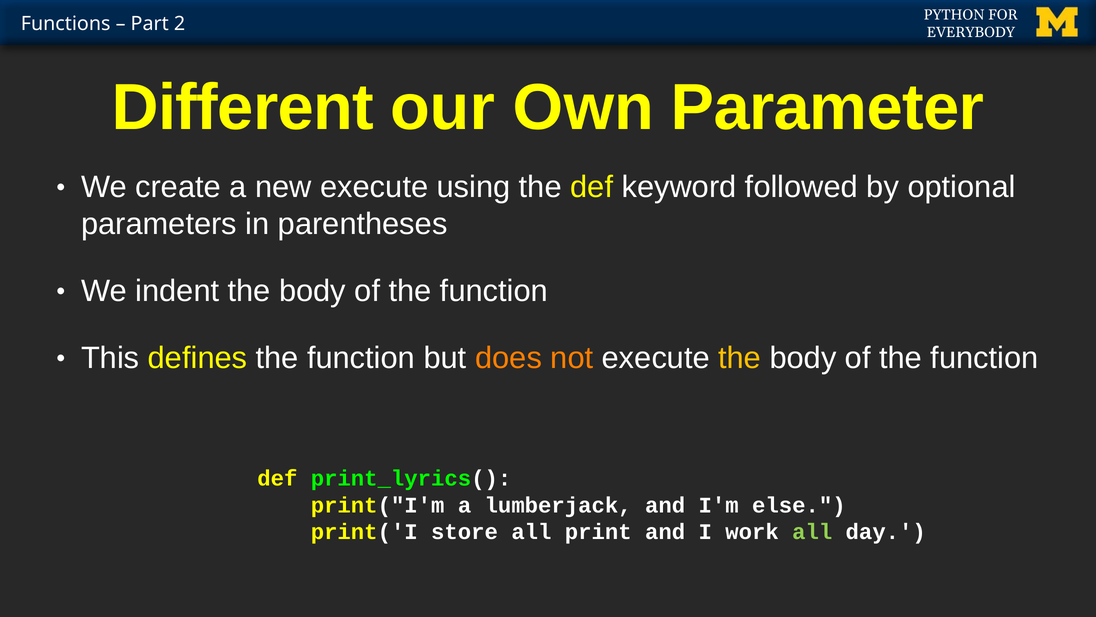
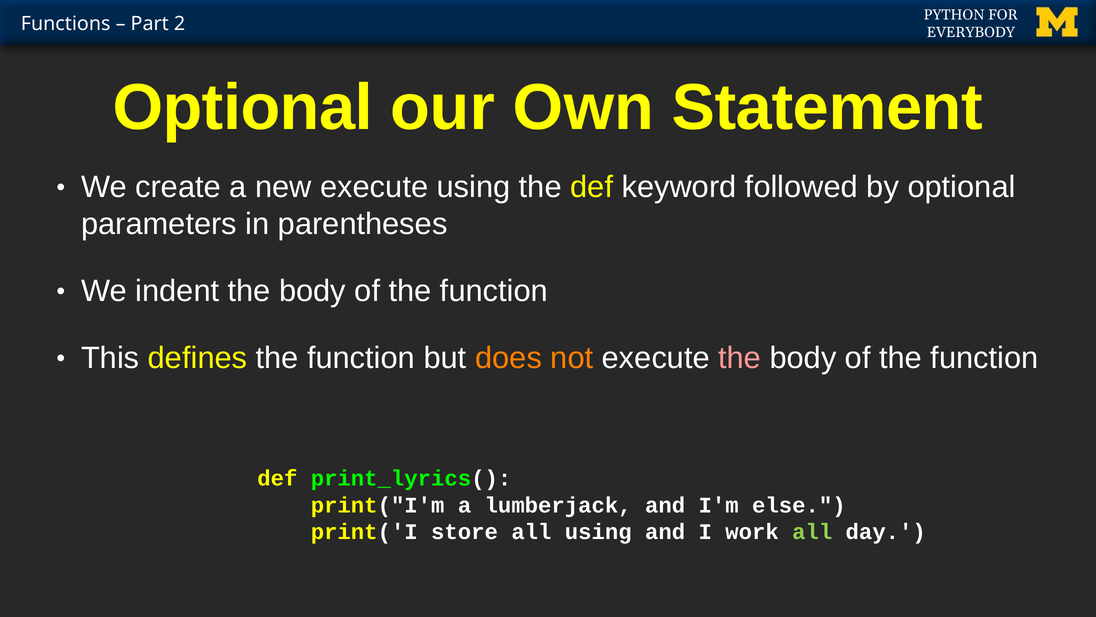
Different at (243, 108): Different -> Optional
Parameter: Parameter -> Statement
the at (740, 358) colour: yellow -> pink
all print: print -> using
